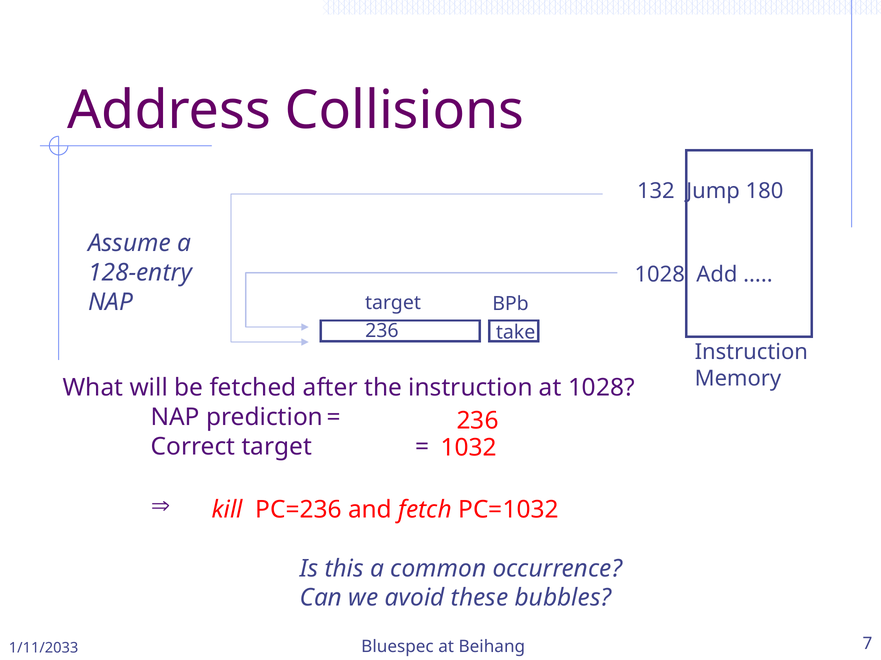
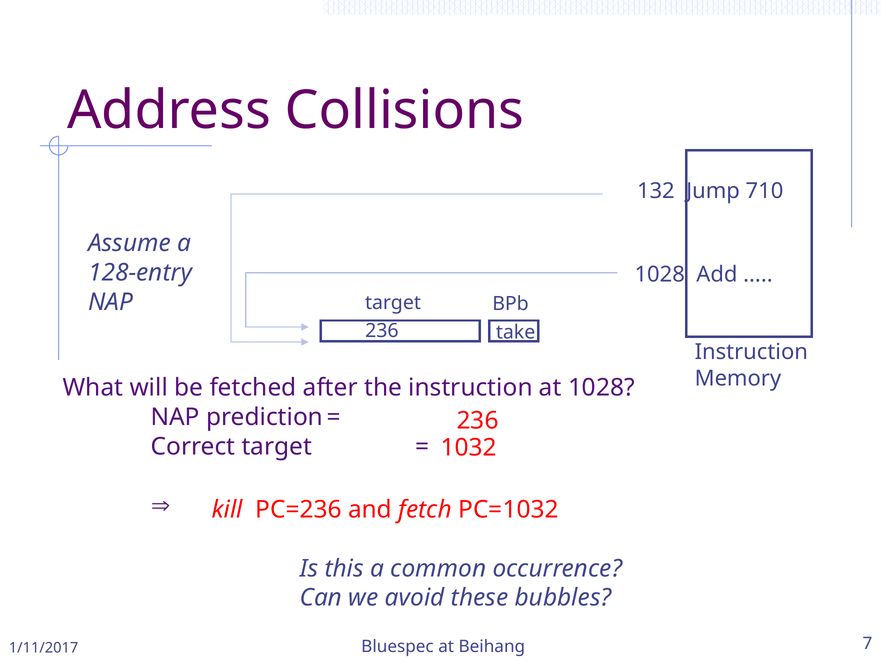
180: 180 -> 710
1/11/2033: 1/11/2033 -> 1/11/2017
